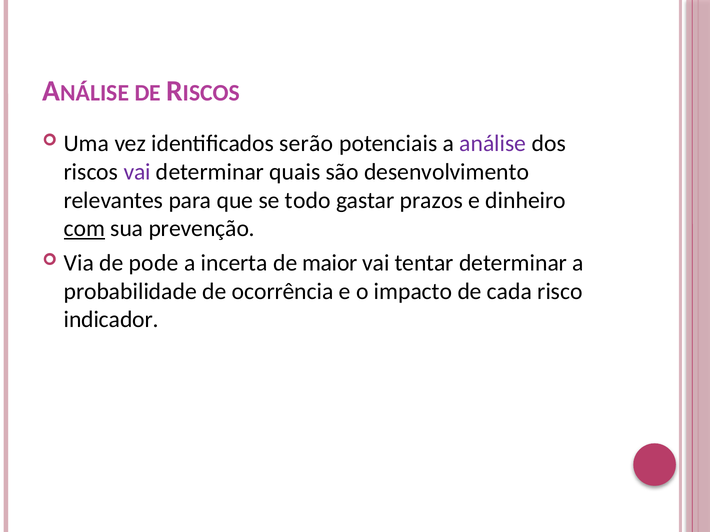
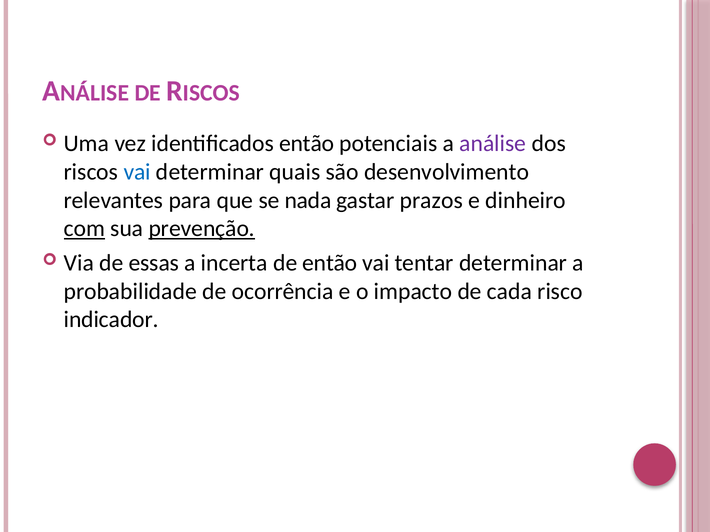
identificados serão: serão -> então
vai at (137, 172) colour: purple -> blue
todo: todo -> nada
prevenção underline: none -> present
pode: pode -> essas
de maior: maior -> então
